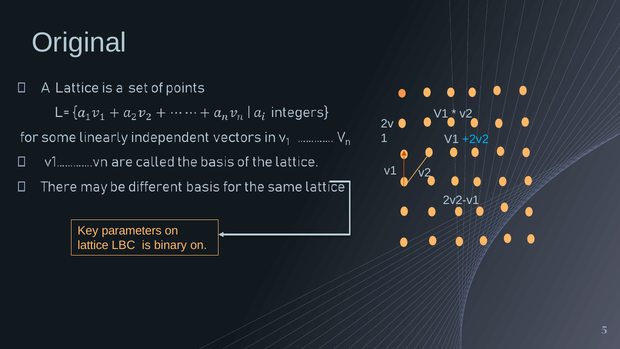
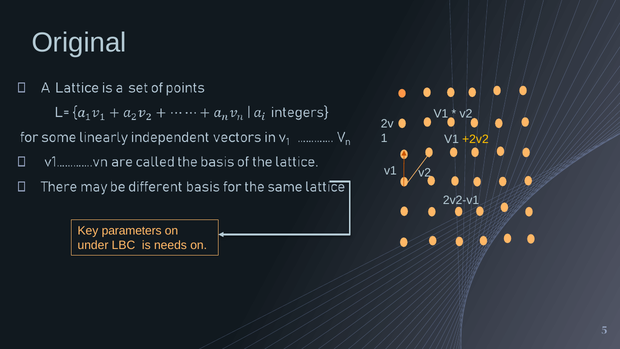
+2v2 colour: light blue -> yellow
lattice: lattice -> under
binary: binary -> needs
